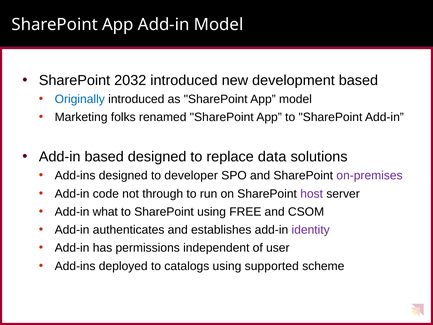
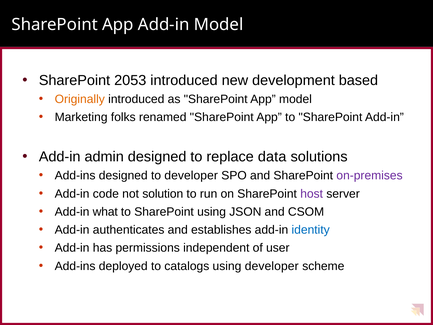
2032: 2032 -> 2053
Originally colour: blue -> orange
Add-in based: based -> admin
through: through -> solution
FREE: FREE -> JSON
identity colour: purple -> blue
using supported: supported -> developer
